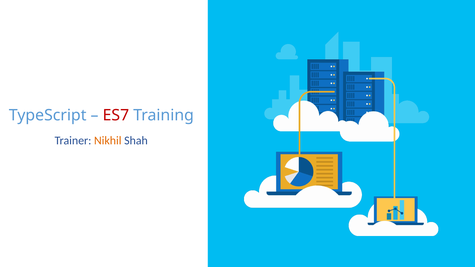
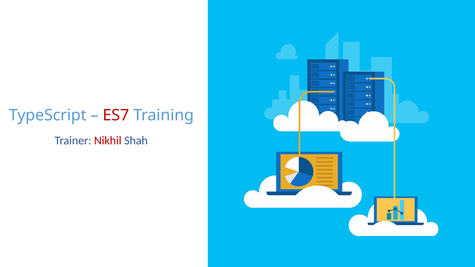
Nikhil colour: orange -> red
